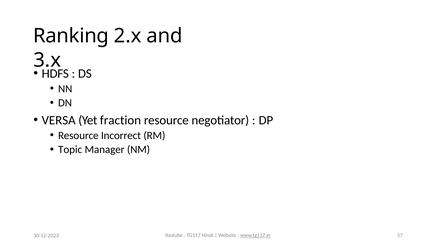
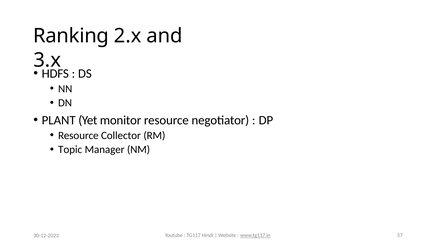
VERSA: VERSA -> PLANT
fraction: fraction -> monitor
Incorrect: Incorrect -> Collector
